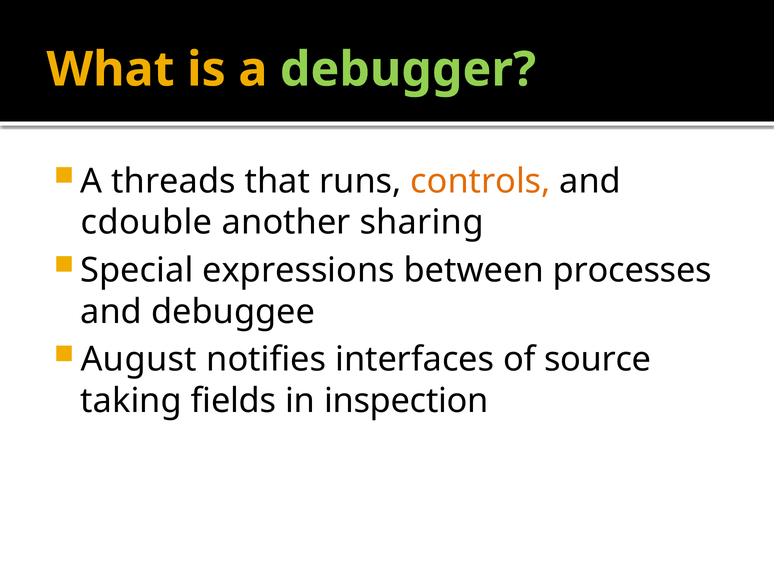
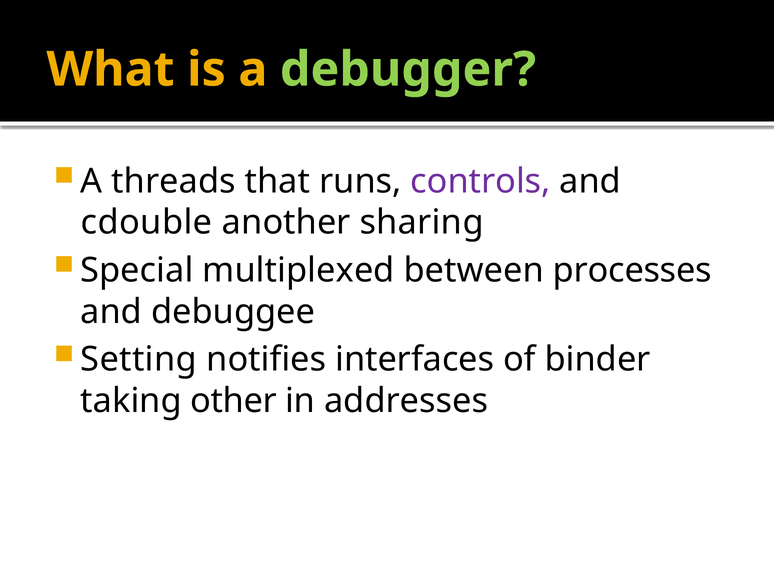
controls colour: orange -> purple
expressions: expressions -> multiplexed
August: August -> Setting
source: source -> binder
fields: fields -> other
inspection: inspection -> addresses
